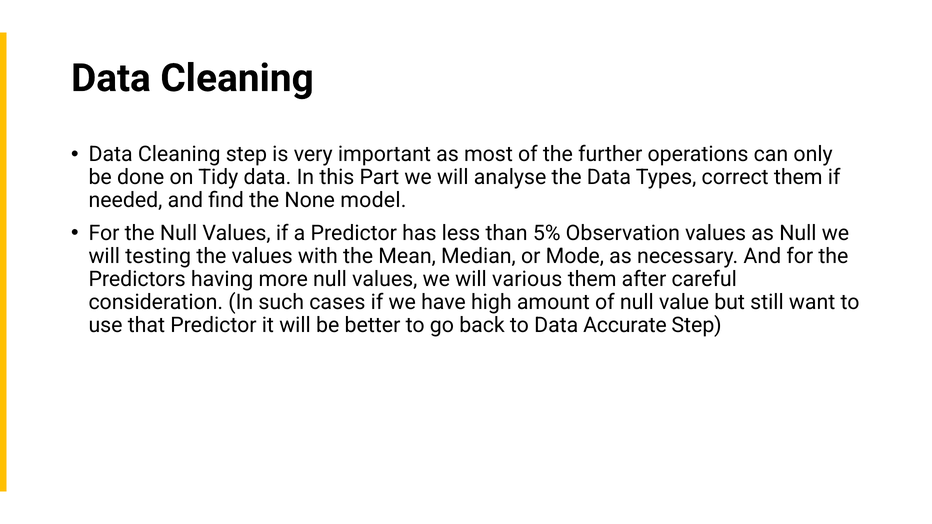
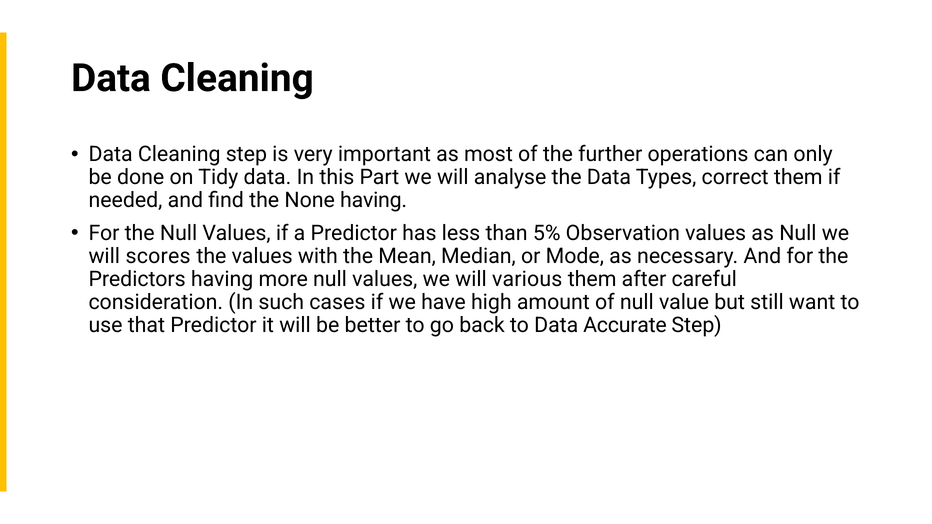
None model: model -> having
testing: testing -> scores
